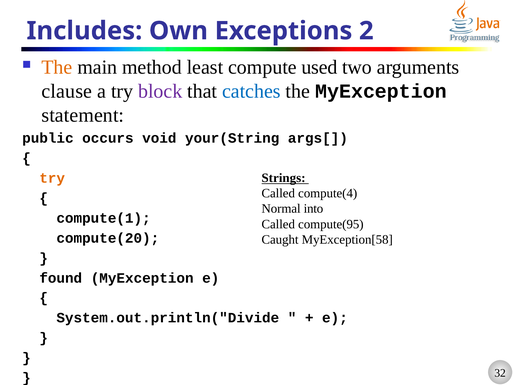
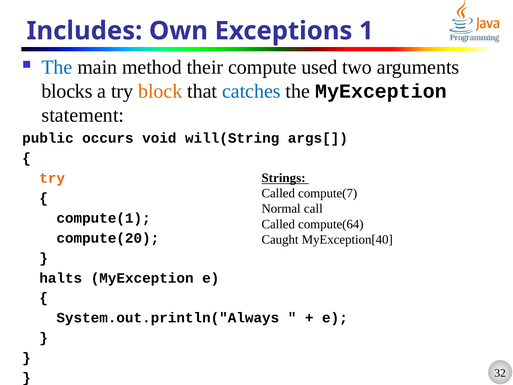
2: 2 -> 1
The at (57, 67) colour: orange -> blue
least: least -> their
clause: clause -> blocks
block colour: purple -> orange
your(String: your(String -> will(String
compute(4: compute(4 -> compute(7
into: into -> call
compute(95: compute(95 -> compute(64
MyException[58: MyException[58 -> MyException[40
found: found -> halts
System.out.println("Divide: System.out.println("Divide -> System.out.println("Always
